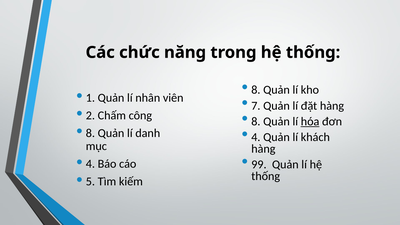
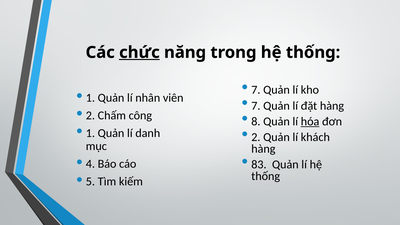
chức underline: none -> present
8 at (256, 90): 8 -> 7
8 at (90, 133): 8 -> 1
4 at (256, 137): 4 -> 2
99: 99 -> 83
